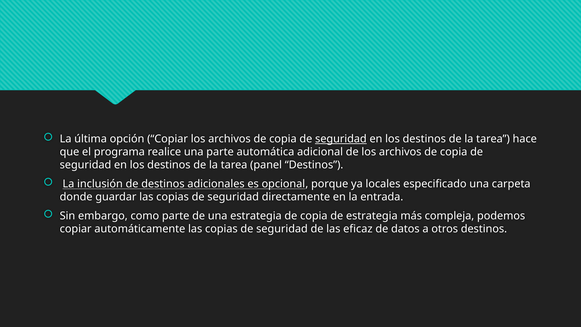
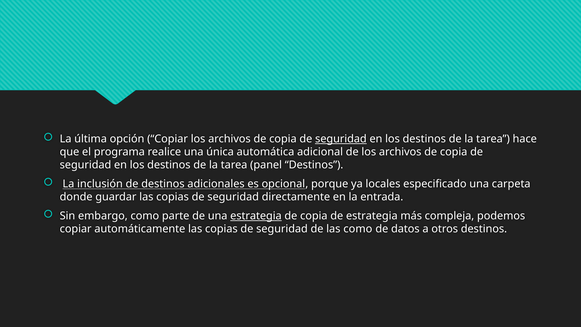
una parte: parte -> única
estrategia at (256, 216) underline: none -> present
las eficaz: eficaz -> como
